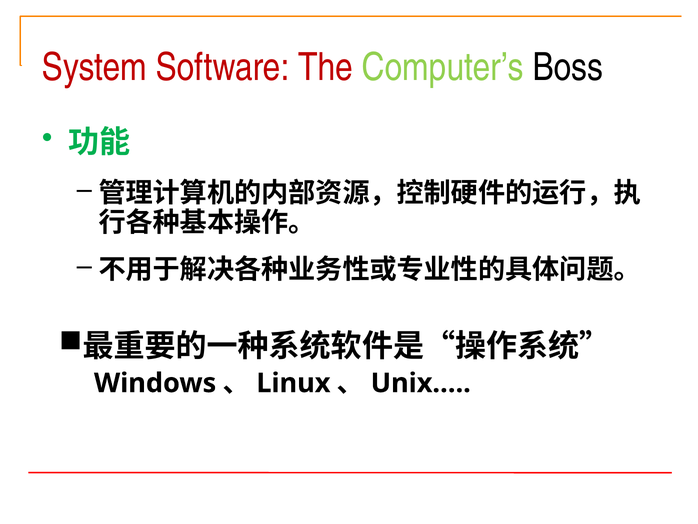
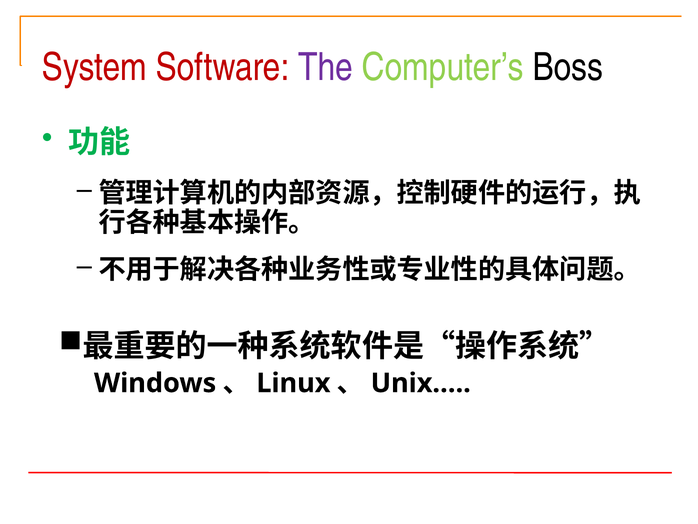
The colour: red -> purple
